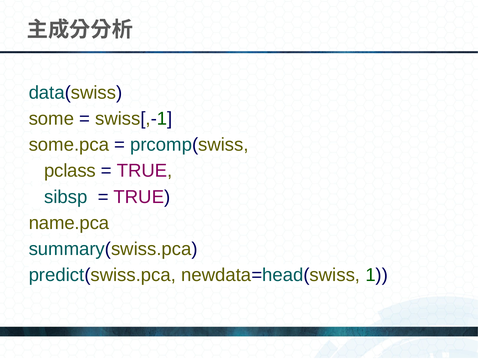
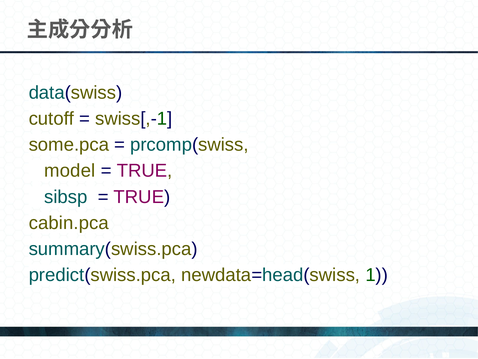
some: some -> cutoff
pclass: pclass -> model
name.pca: name.pca -> cabin.pca
